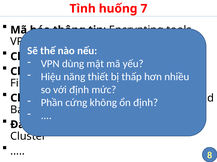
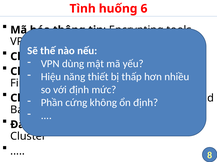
7: 7 -> 6
